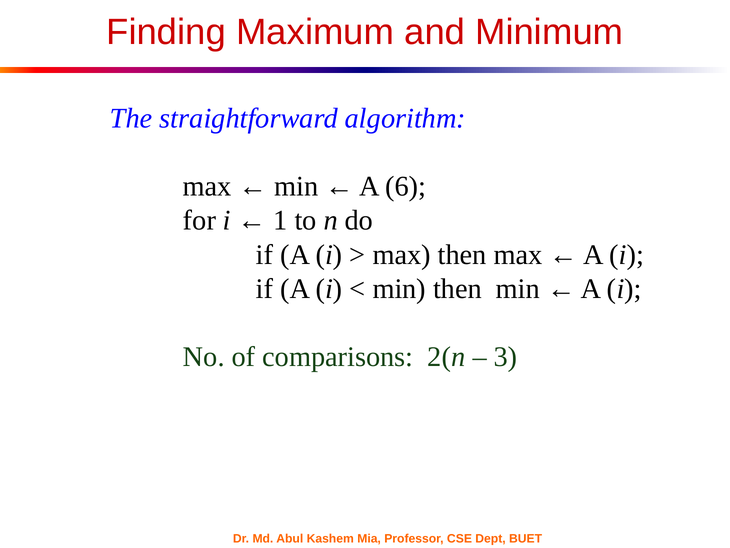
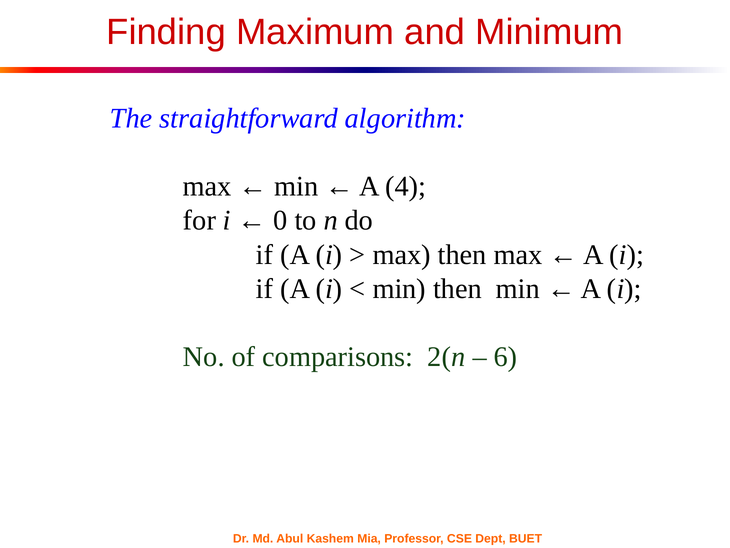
6: 6 -> 4
1: 1 -> 0
3: 3 -> 6
